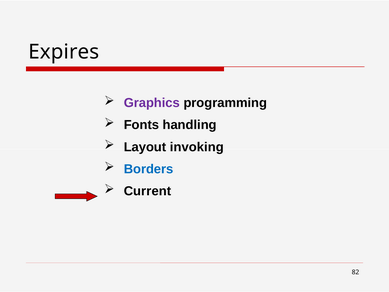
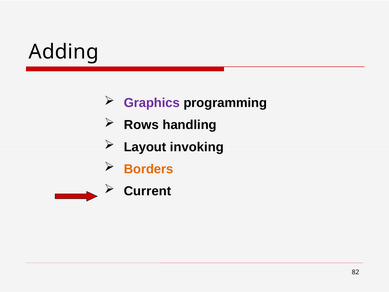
Expires: Expires -> Adding
Fonts: Fonts -> Rows
Borders colour: blue -> orange
